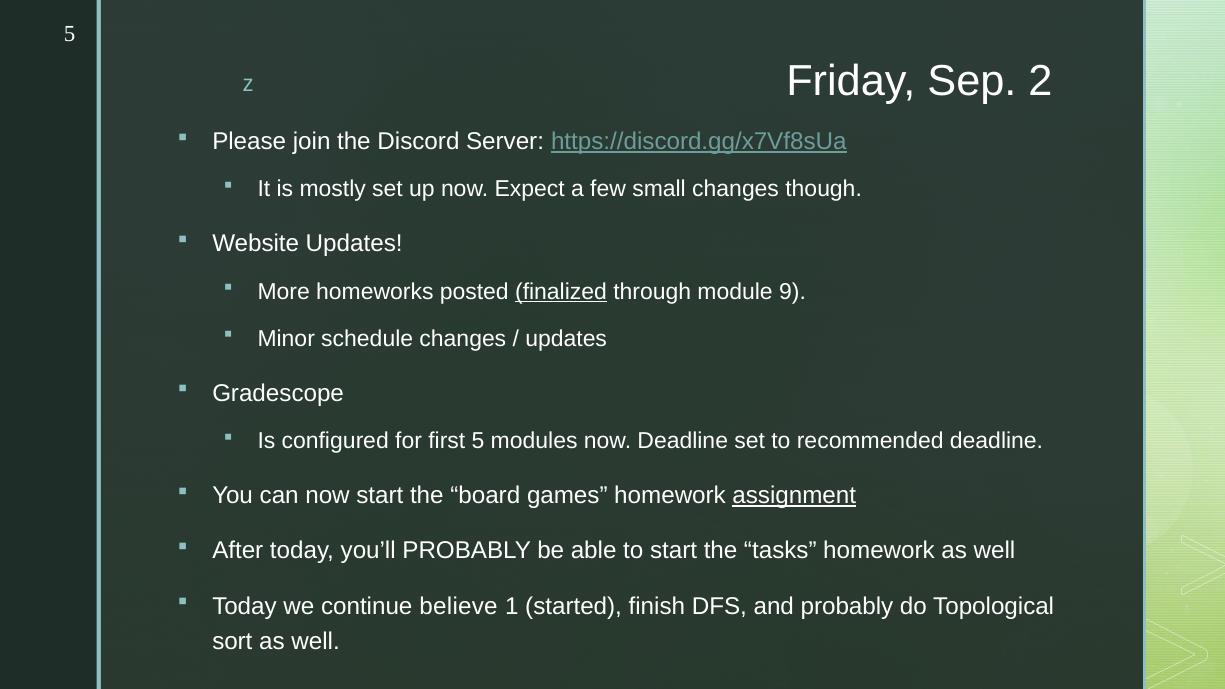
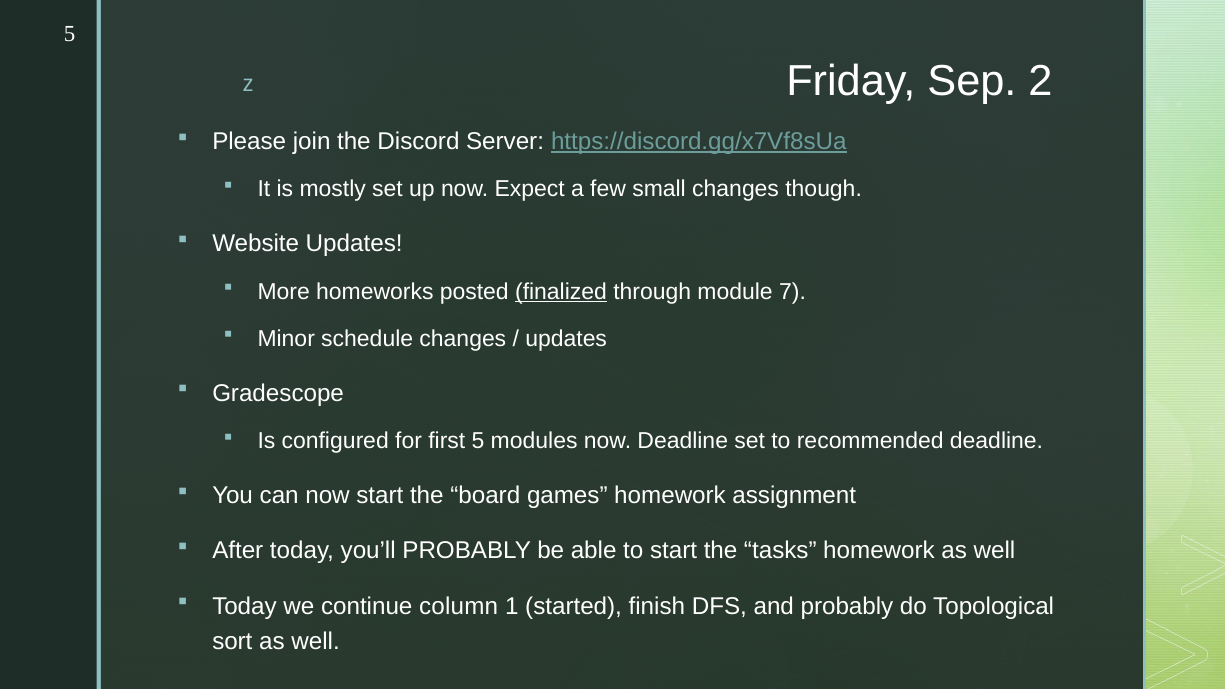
9: 9 -> 7
assignment underline: present -> none
believe: believe -> column
